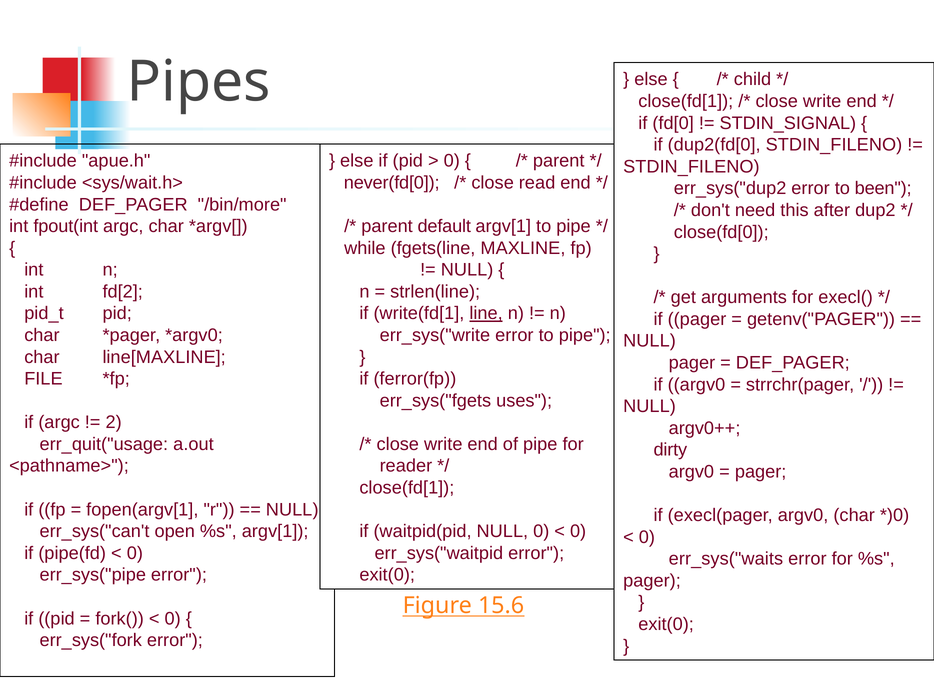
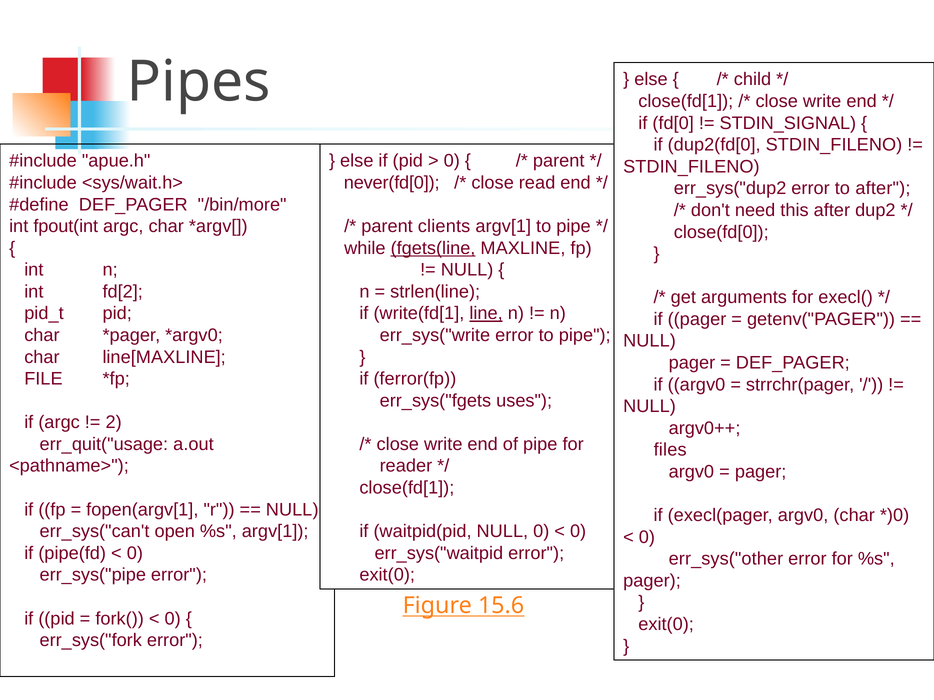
to been: been -> after
default: default -> clients
fgets(line underline: none -> present
dirty: dirty -> files
err_sys("waits: err_sys("waits -> err_sys("other
